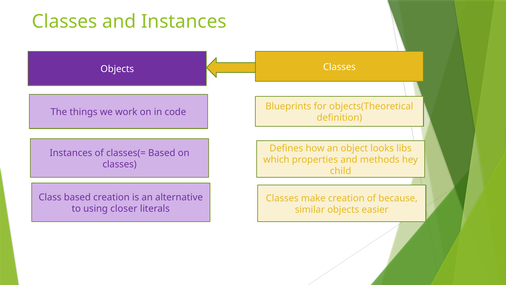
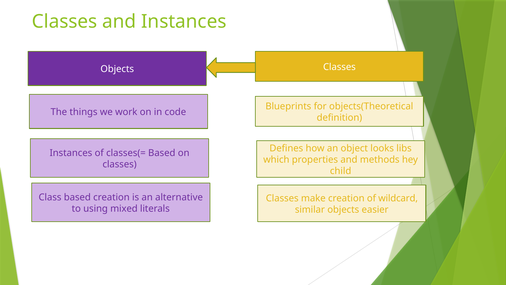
because: because -> wildcard
closer: closer -> mixed
